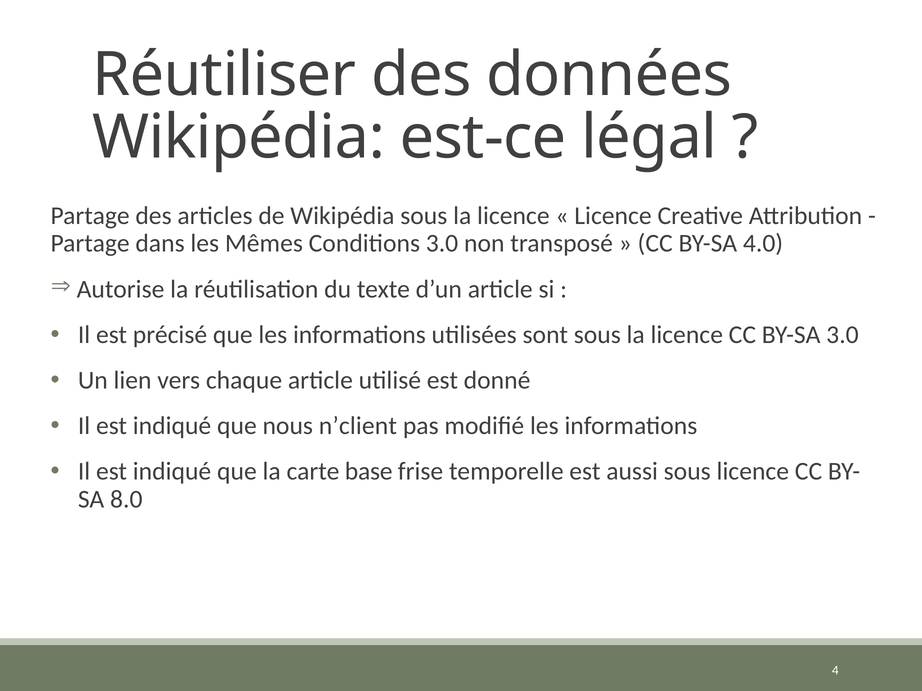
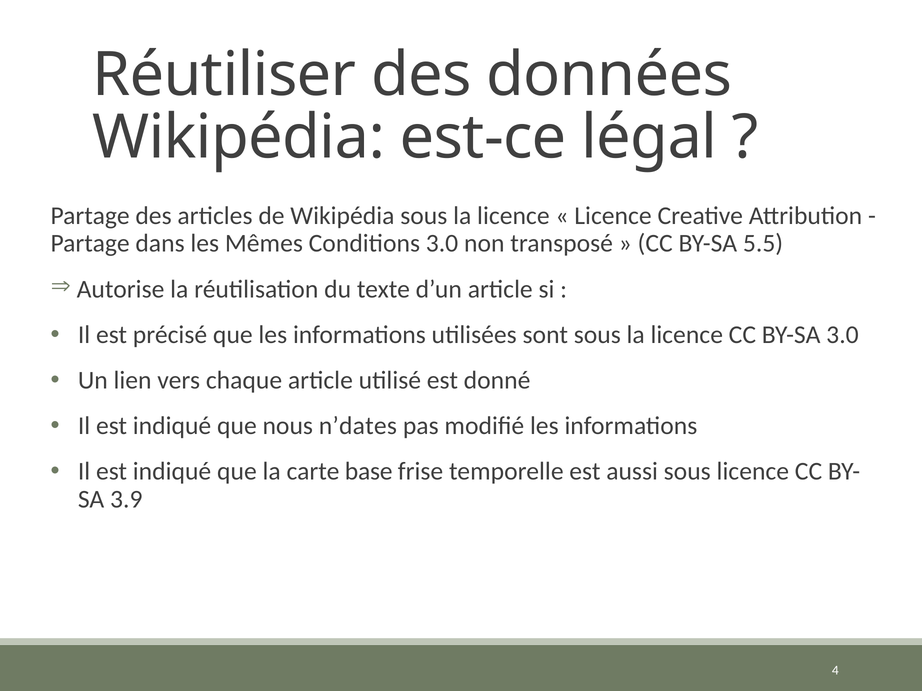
4.0: 4.0 -> 5.5
n’client: n’client -> n’dates
8.0: 8.0 -> 3.9
